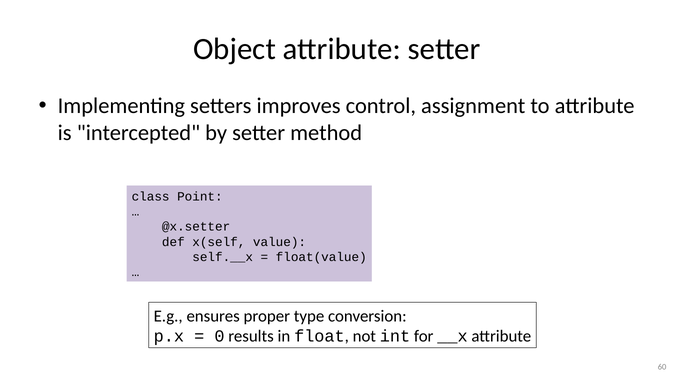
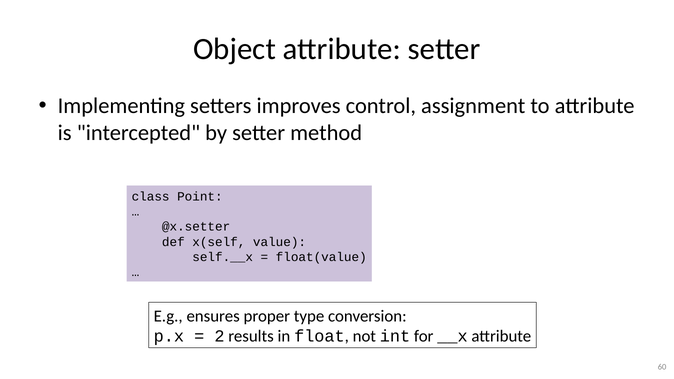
0: 0 -> 2
